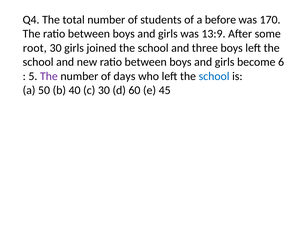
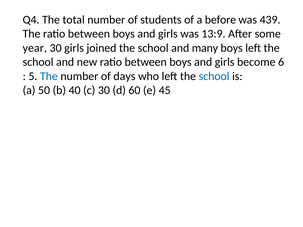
170: 170 -> 439
root: root -> year
three: three -> many
The at (49, 76) colour: purple -> blue
